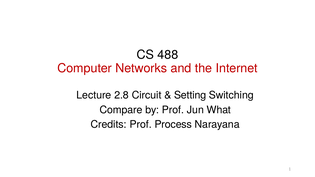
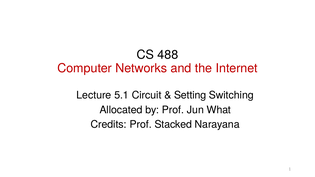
2.8: 2.8 -> 5.1
Compare: Compare -> Allocated
Process: Process -> Stacked
